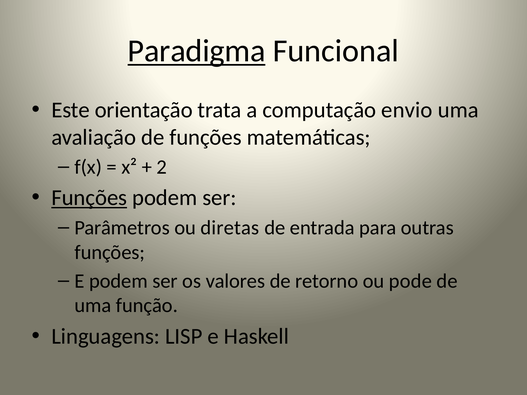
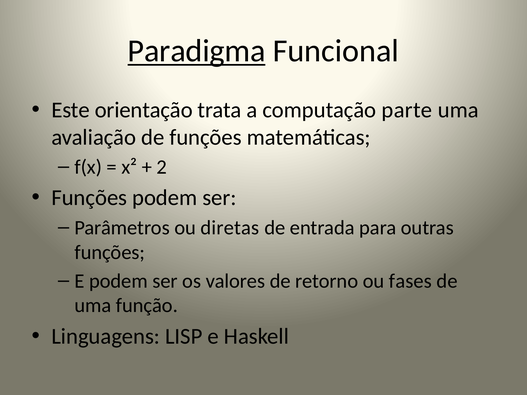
envio: envio -> parte
Funções at (89, 198) underline: present -> none
pode: pode -> fases
